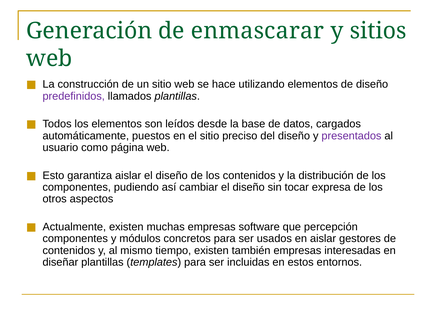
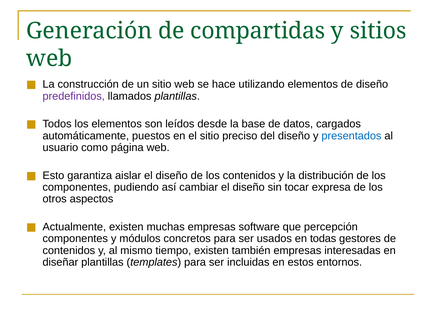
enmascarar: enmascarar -> compartidas
presentados colour: purple -> blue
en aislar: aislar -> todas
